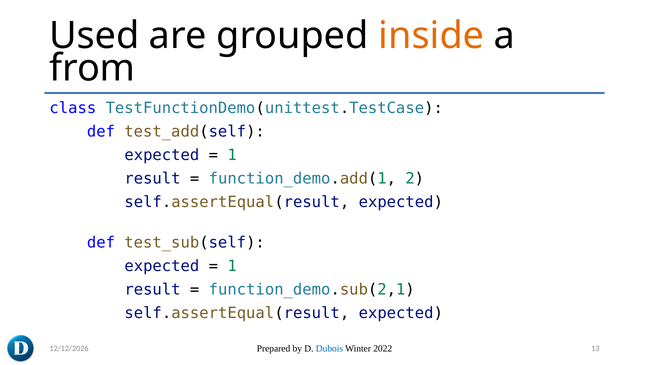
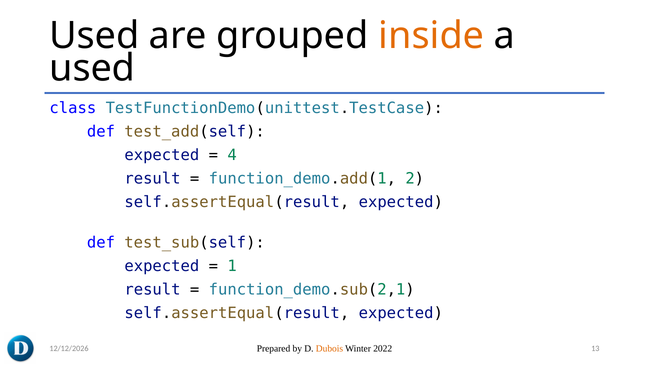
from at (92, 68): from -> used
1 at (232, 155): 1 -> 4
Dubois colour: blue -> orange
